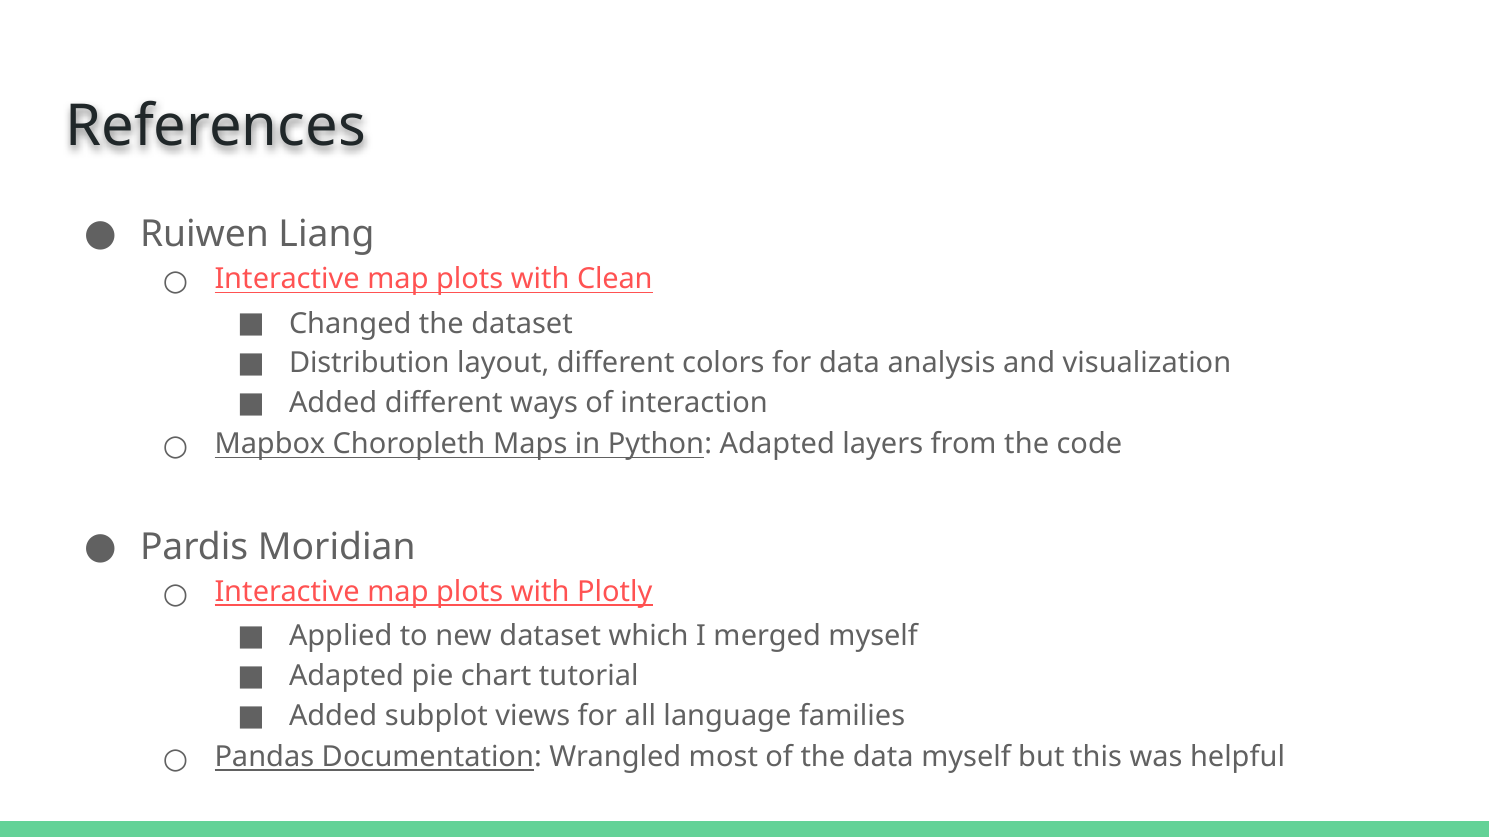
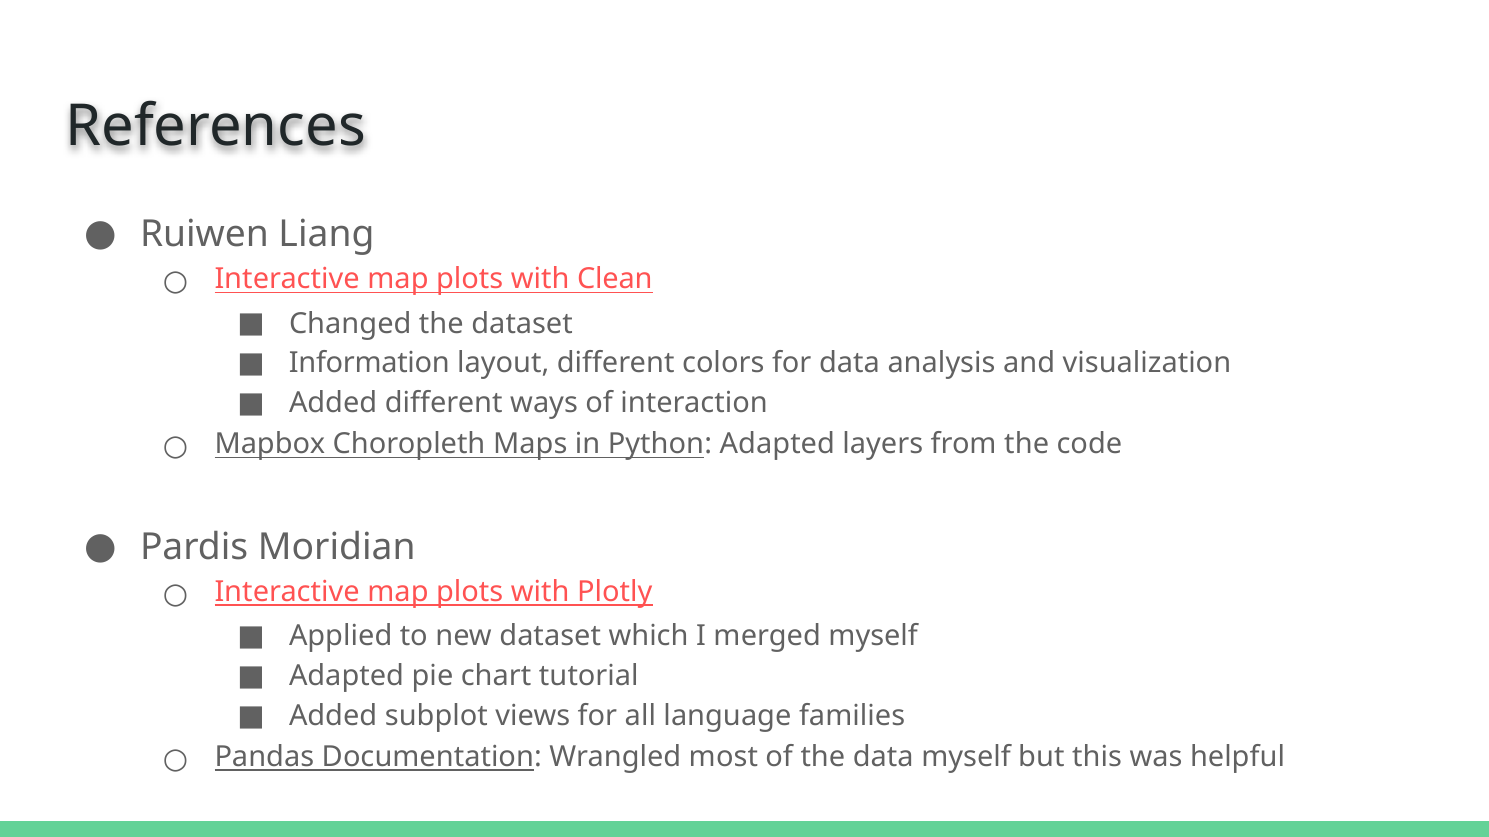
Distribution: Distribution -> Information
